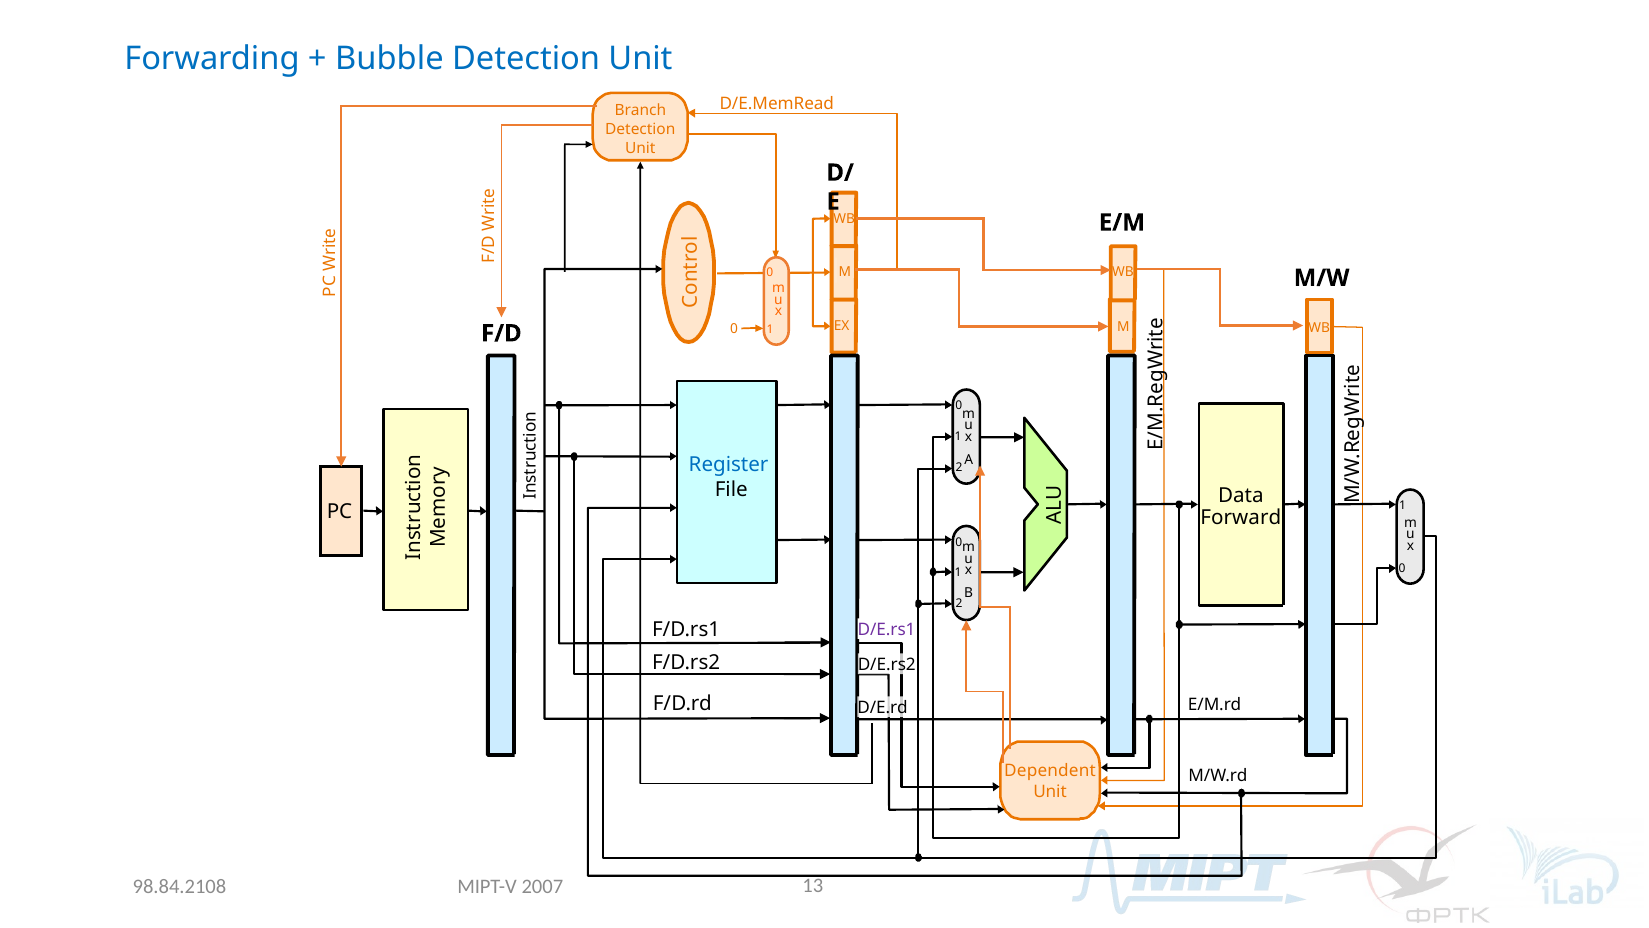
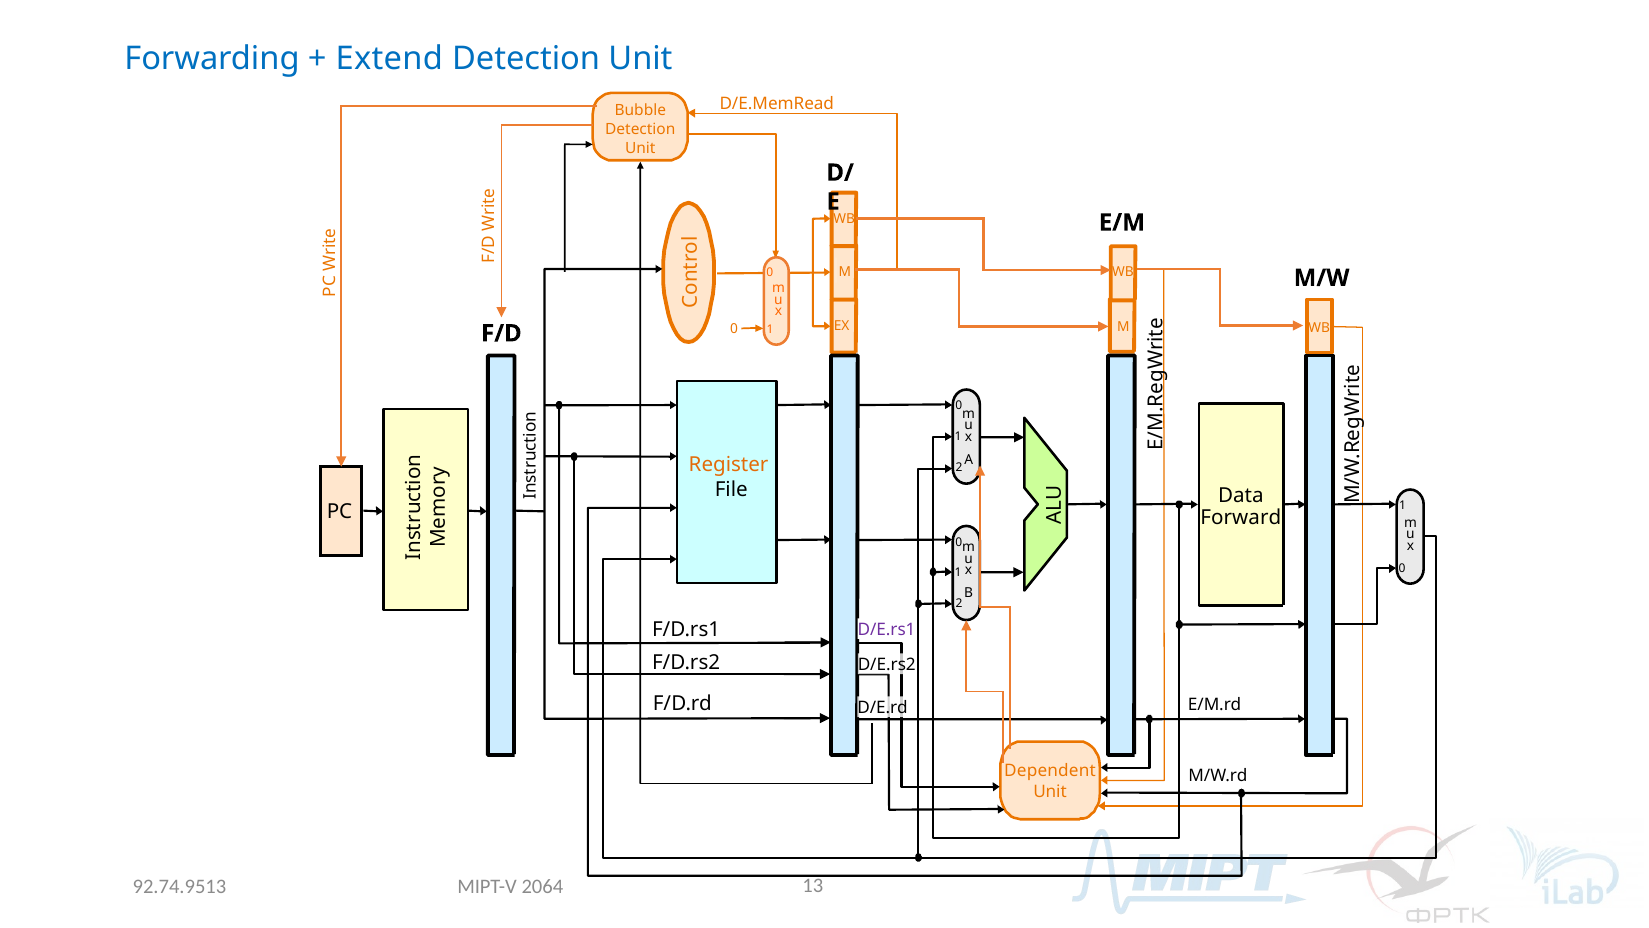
Bubble: Bubble -> Extend
Branch: Branch -> Bubble
Register colour: blue -> orange
98.84.2108: 98.84.2108 -> 92.74.9513
2007: 2007 -> 2064
